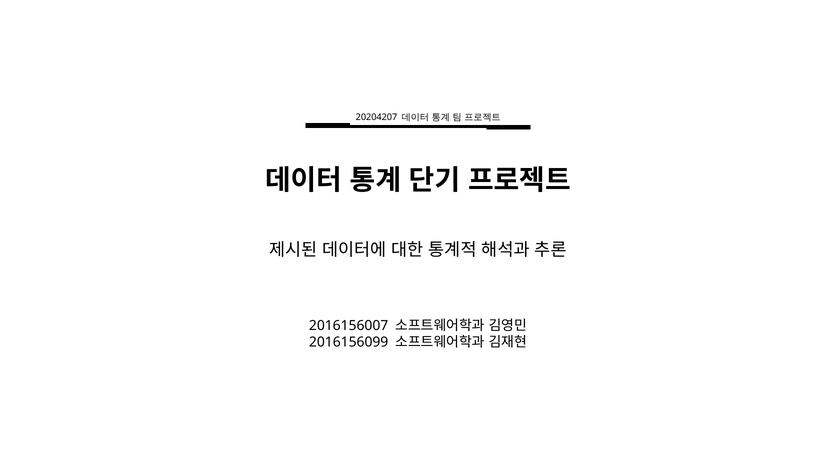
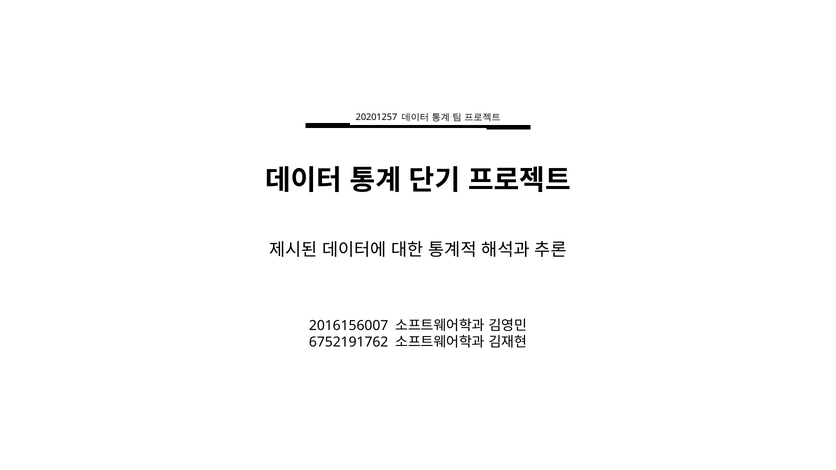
20204207: 20204207 -> 20201257
2016156099: 2016156099 -> 6752191762
